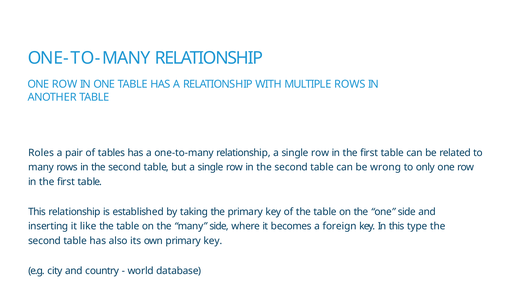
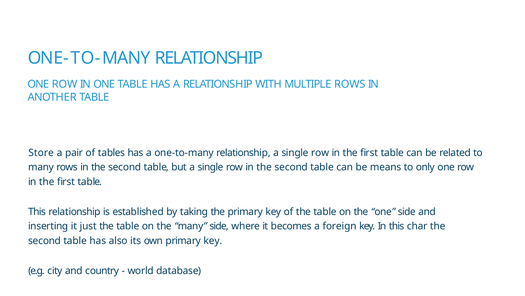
Roles: Roles -> Store
wrong: wrong -> means
like: like -> just
type: type -> char
